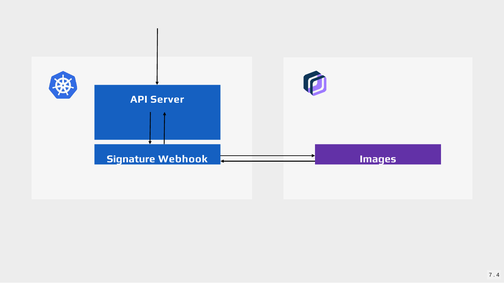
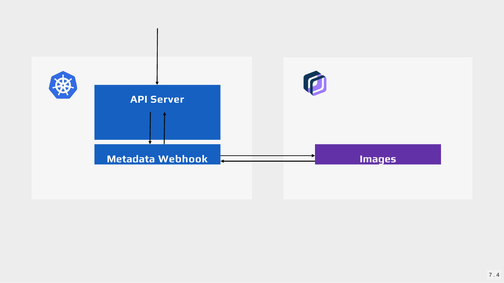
Signature: Signature -> Metadata
